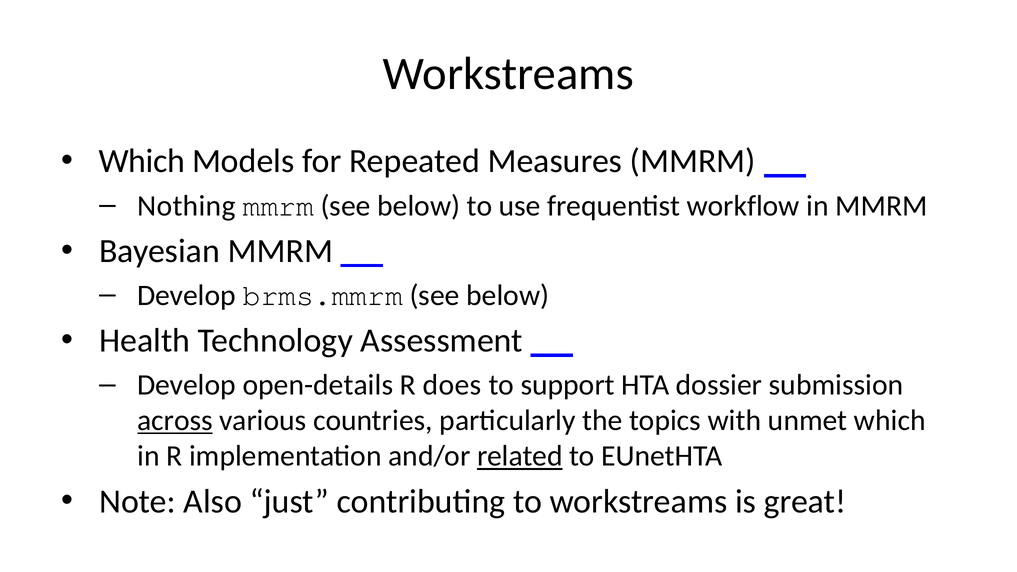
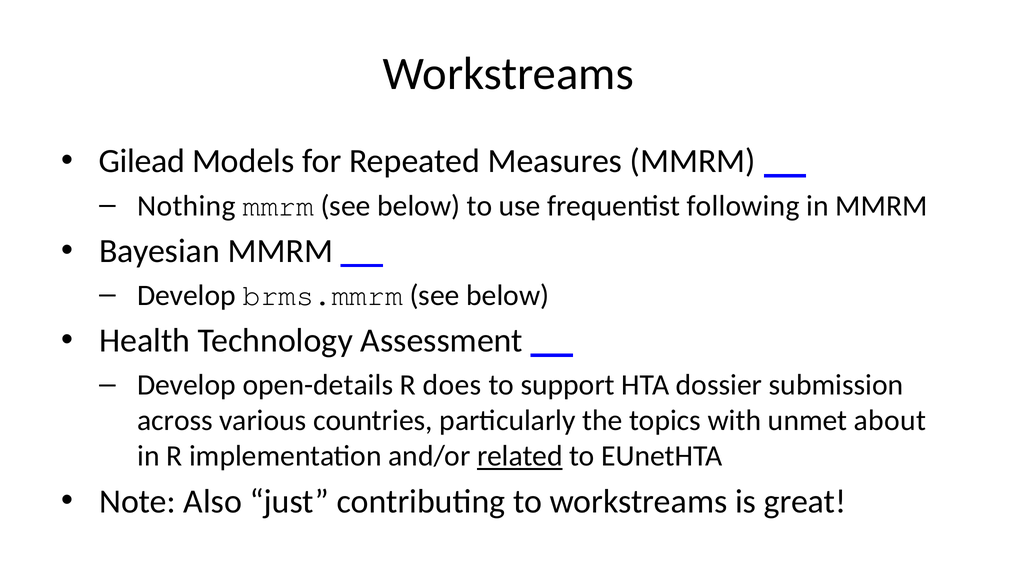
Which at (142, 161): Which -> Gilead
workflow: workflow -> following
across underline: present -> none
unmet which: which -> about
